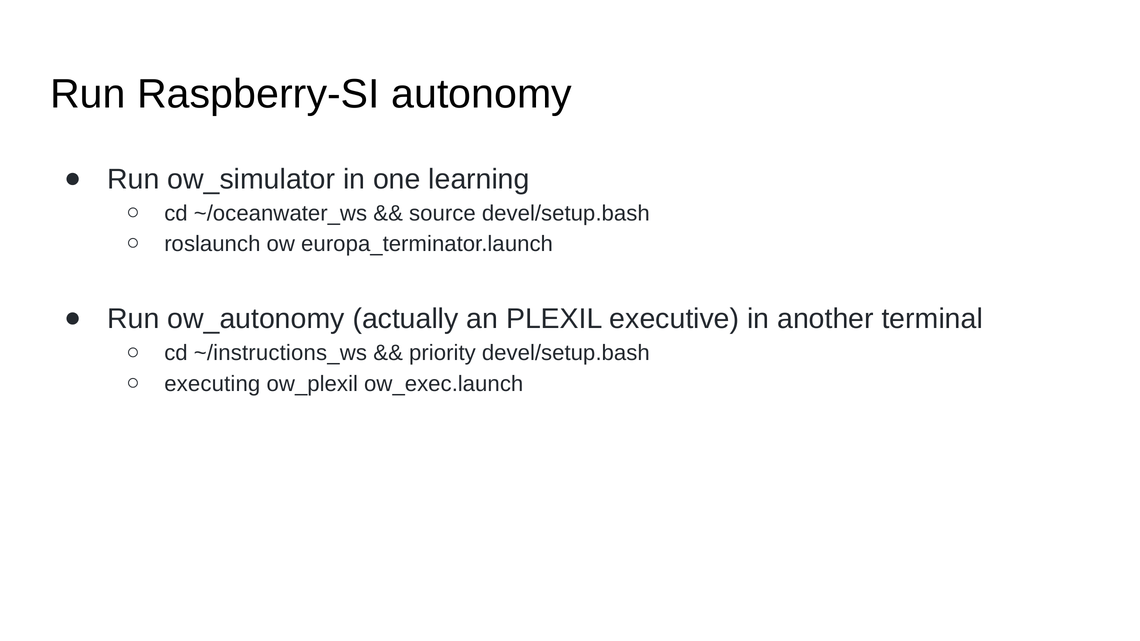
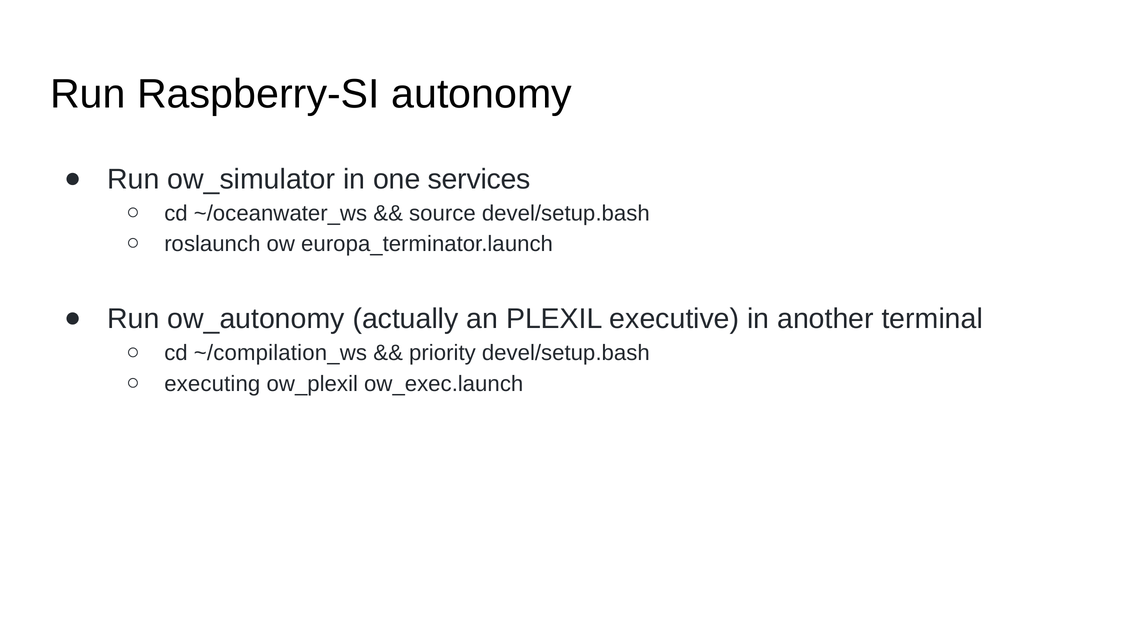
learning: learning -> services
~/instructions_ws: ~/instructions_ws -> ~/compilation_ws
